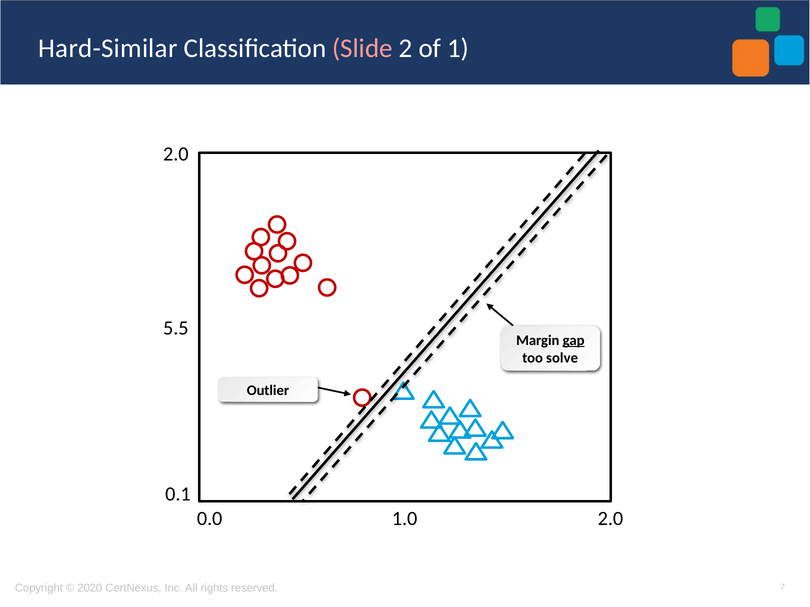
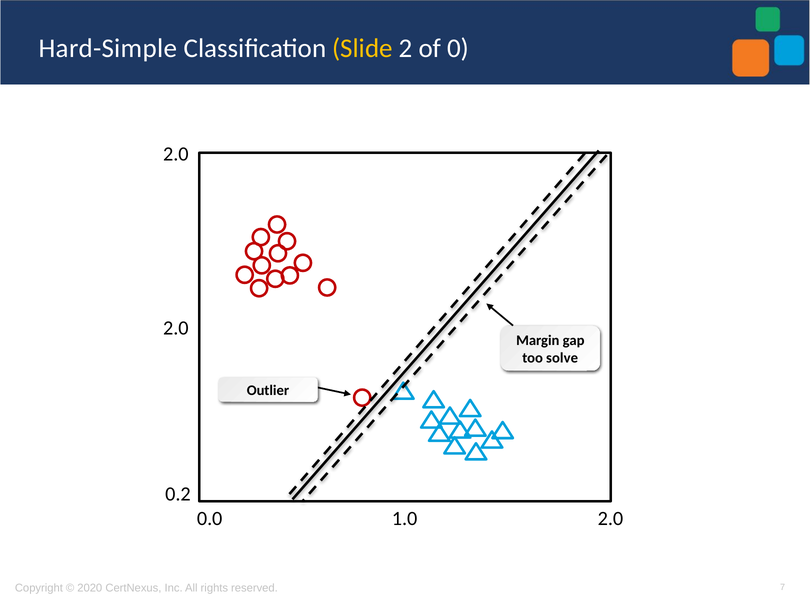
Hard-Similar: Hard-Similar -> Hard-Simple
Slide colour: pink -> yellow
1: 1 -> 0
5.5 at (176, 328): 5.5 -> 2.0
gap underline: present -> none
0.1: 0.1 -> 0.2
